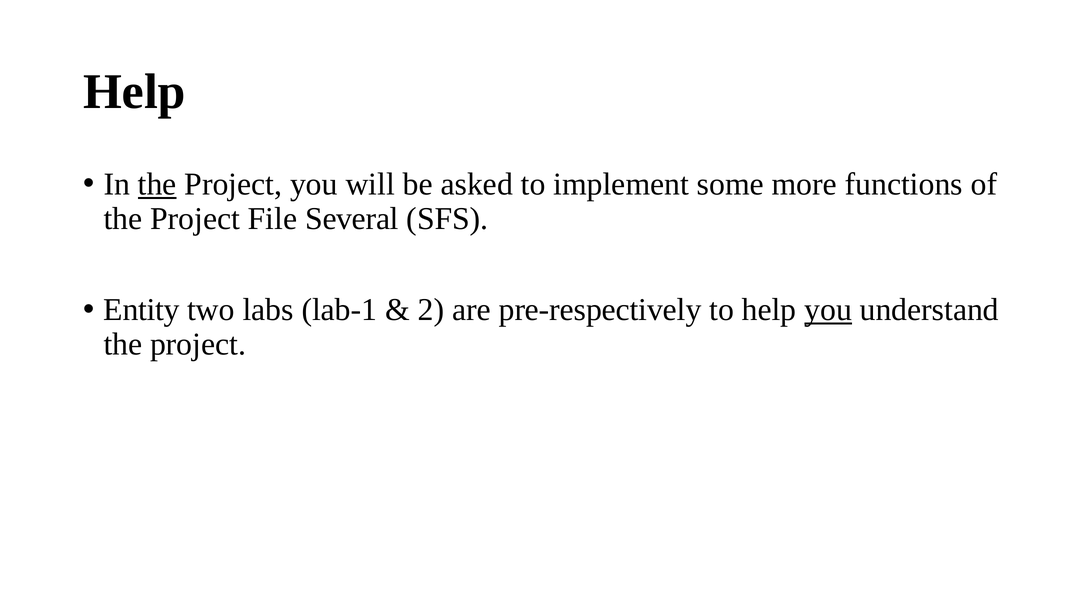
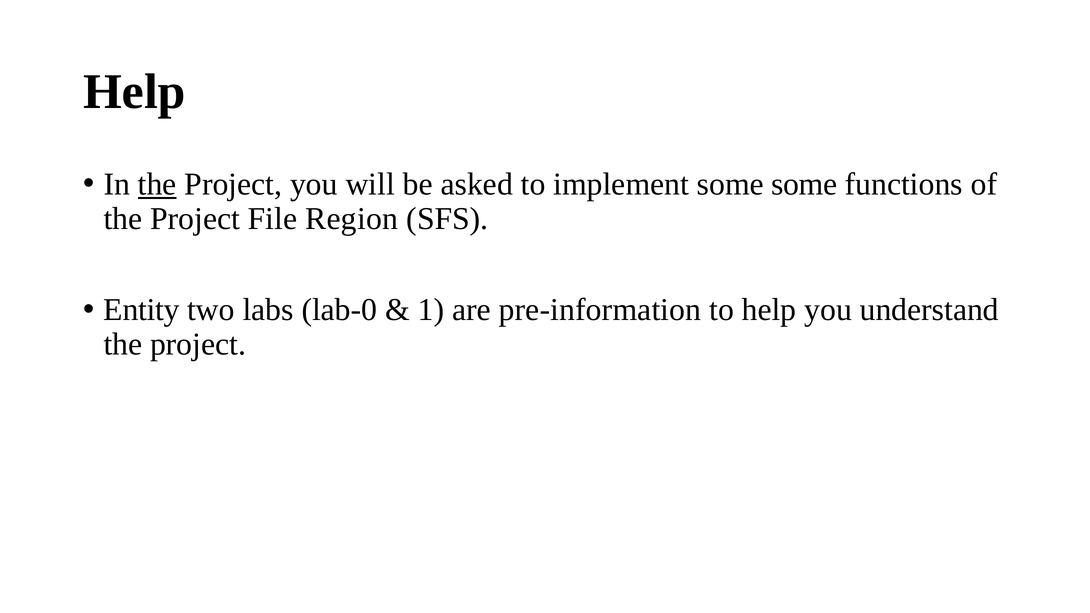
some more: more -> some
Several: Several -> Region
lab-1: lab-1 -> lab-0
2: 2 -> 1
pre-respectively: pre-respectively -> pre-information
you at (828, 310) underline: present -> none
